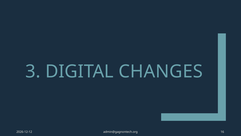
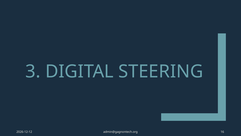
CHANGES: CHANGES -> STEERING
